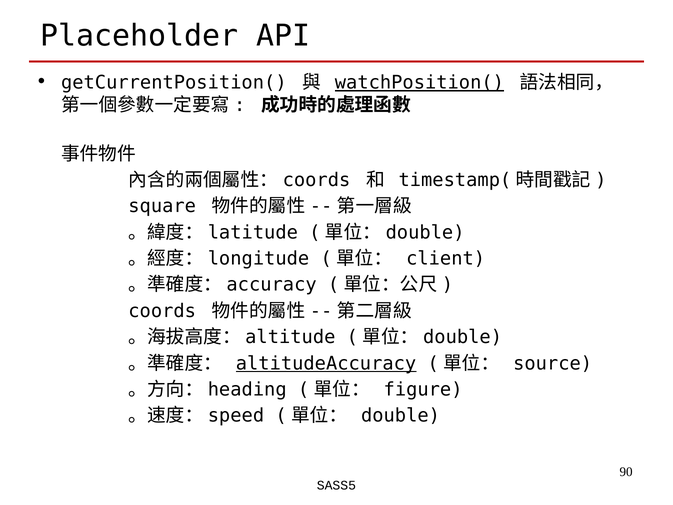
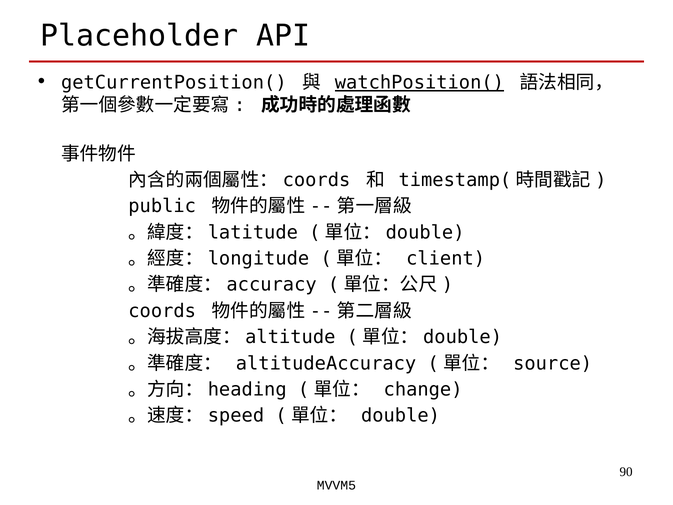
square: square -> public
altitudeAccuracy underline: present -> none
figure: figure -> change
SASS5: SASS5 -> MVVM5
